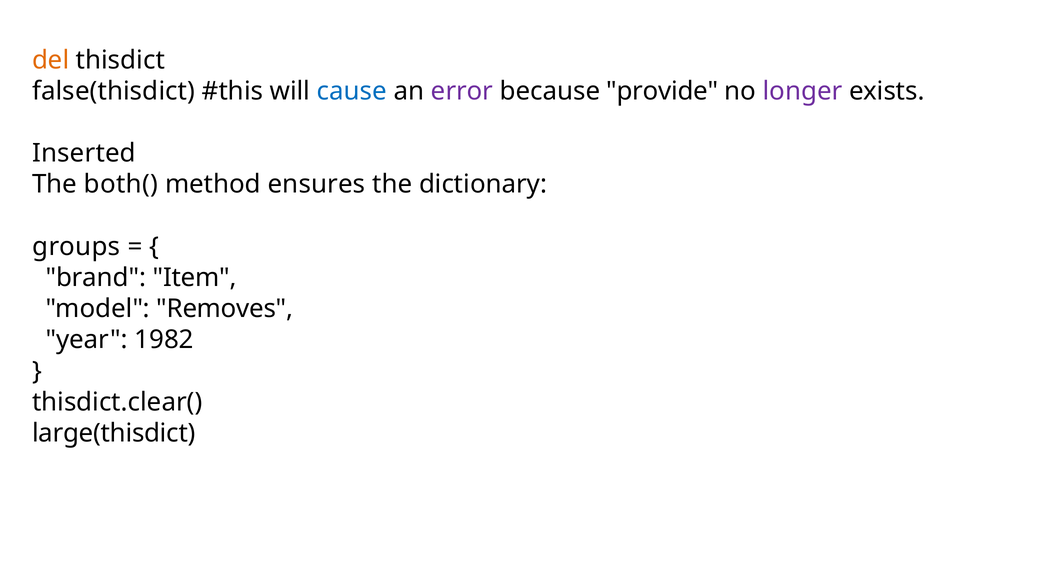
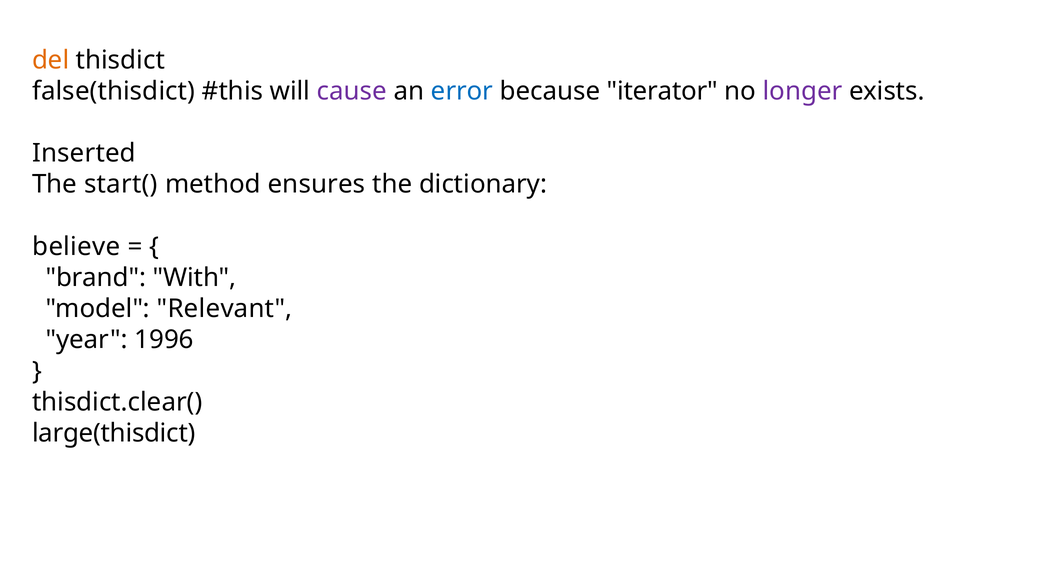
cause colour: blue -> purple
error colour: purple -> blue
provide: provide -> iterator
both(: both( -> start(
groups: groups -> believe
Item: Item -> With
Removes: Removes -> Relevant
1982: 1982 -> 1996
